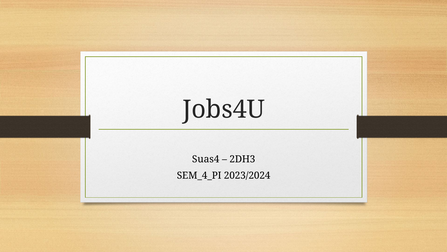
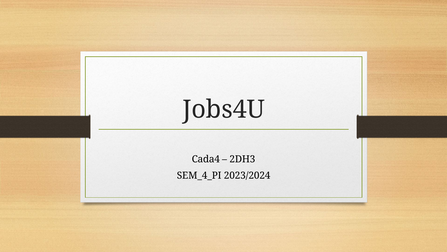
Suas4: Suas4 -> Cada4
